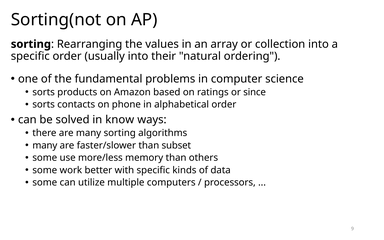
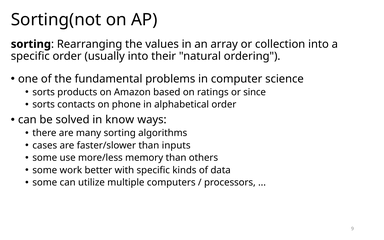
many at (45, 145): many -> cases
subset: subset -> inputs
